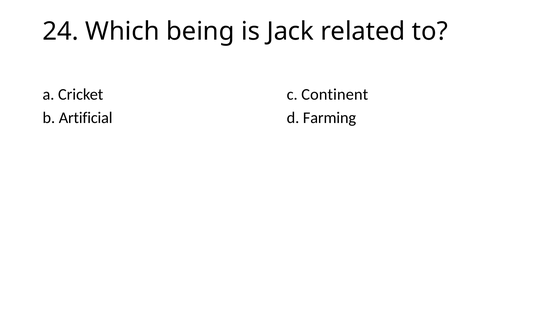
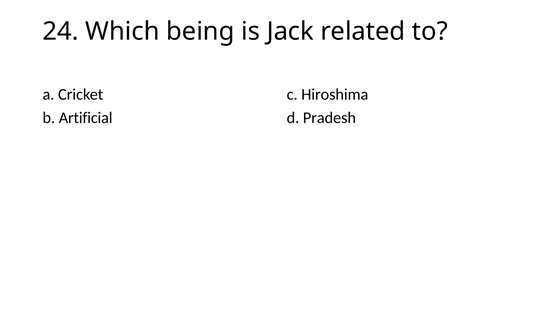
Continent: Continent -> Hiroshima
Farming: Farming -> Pradesh
